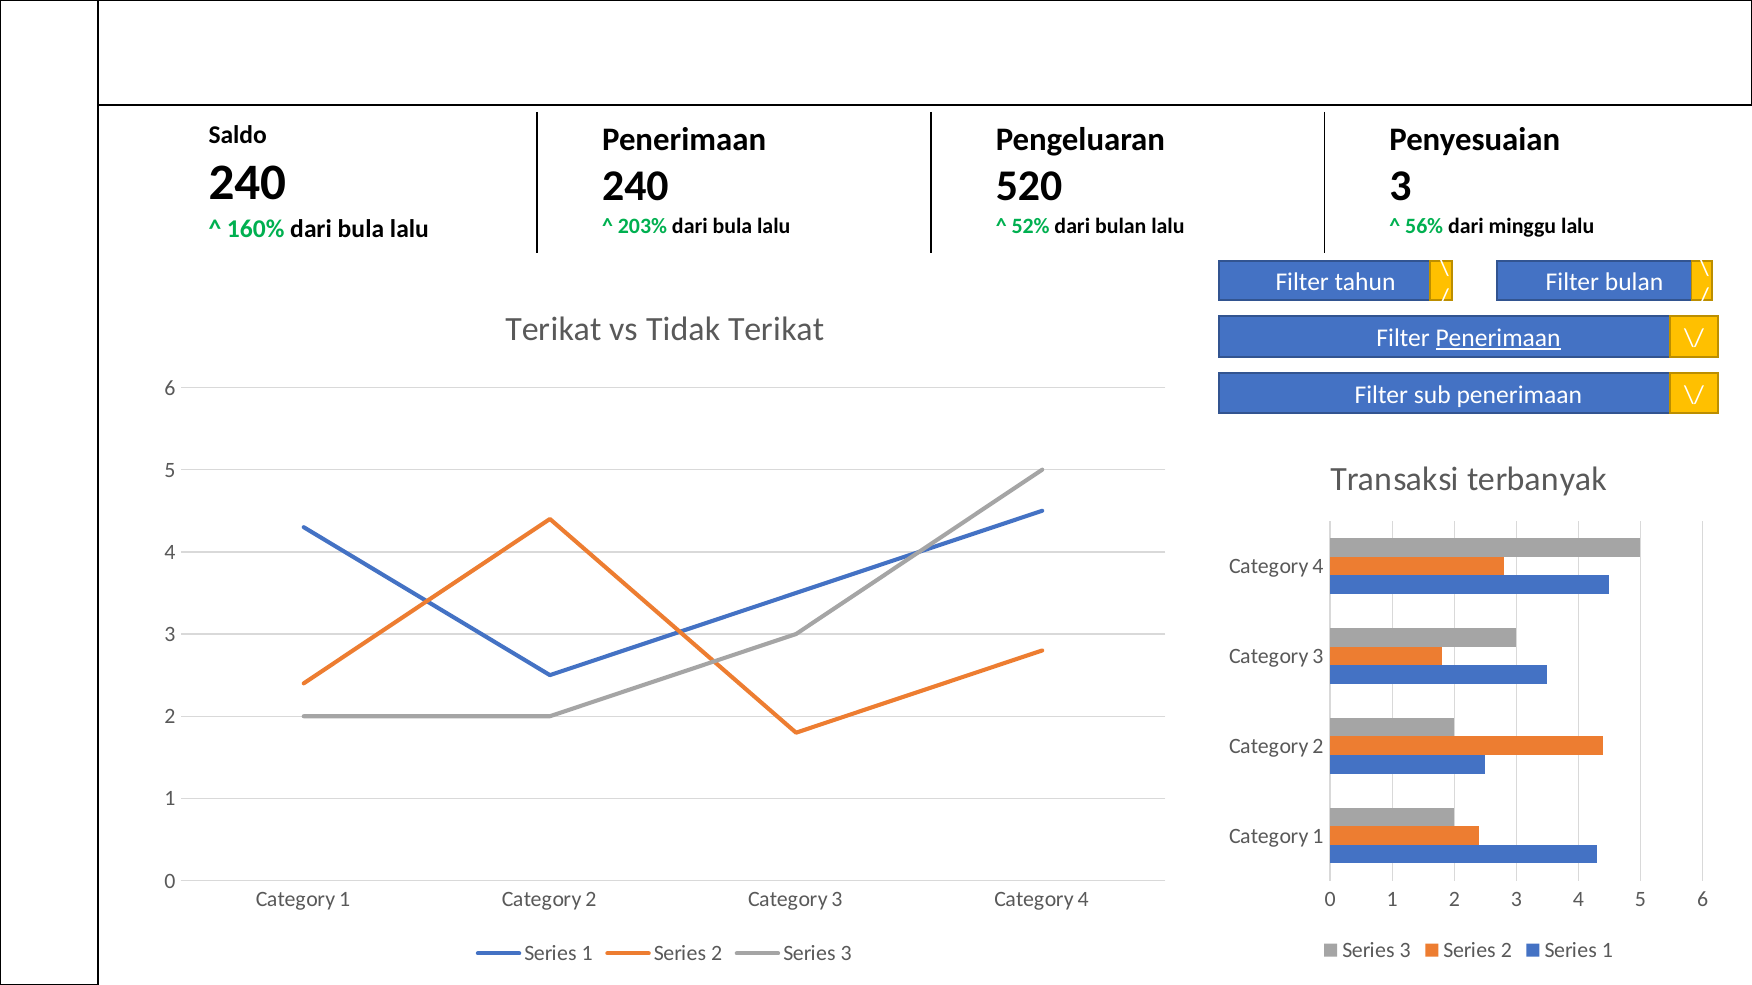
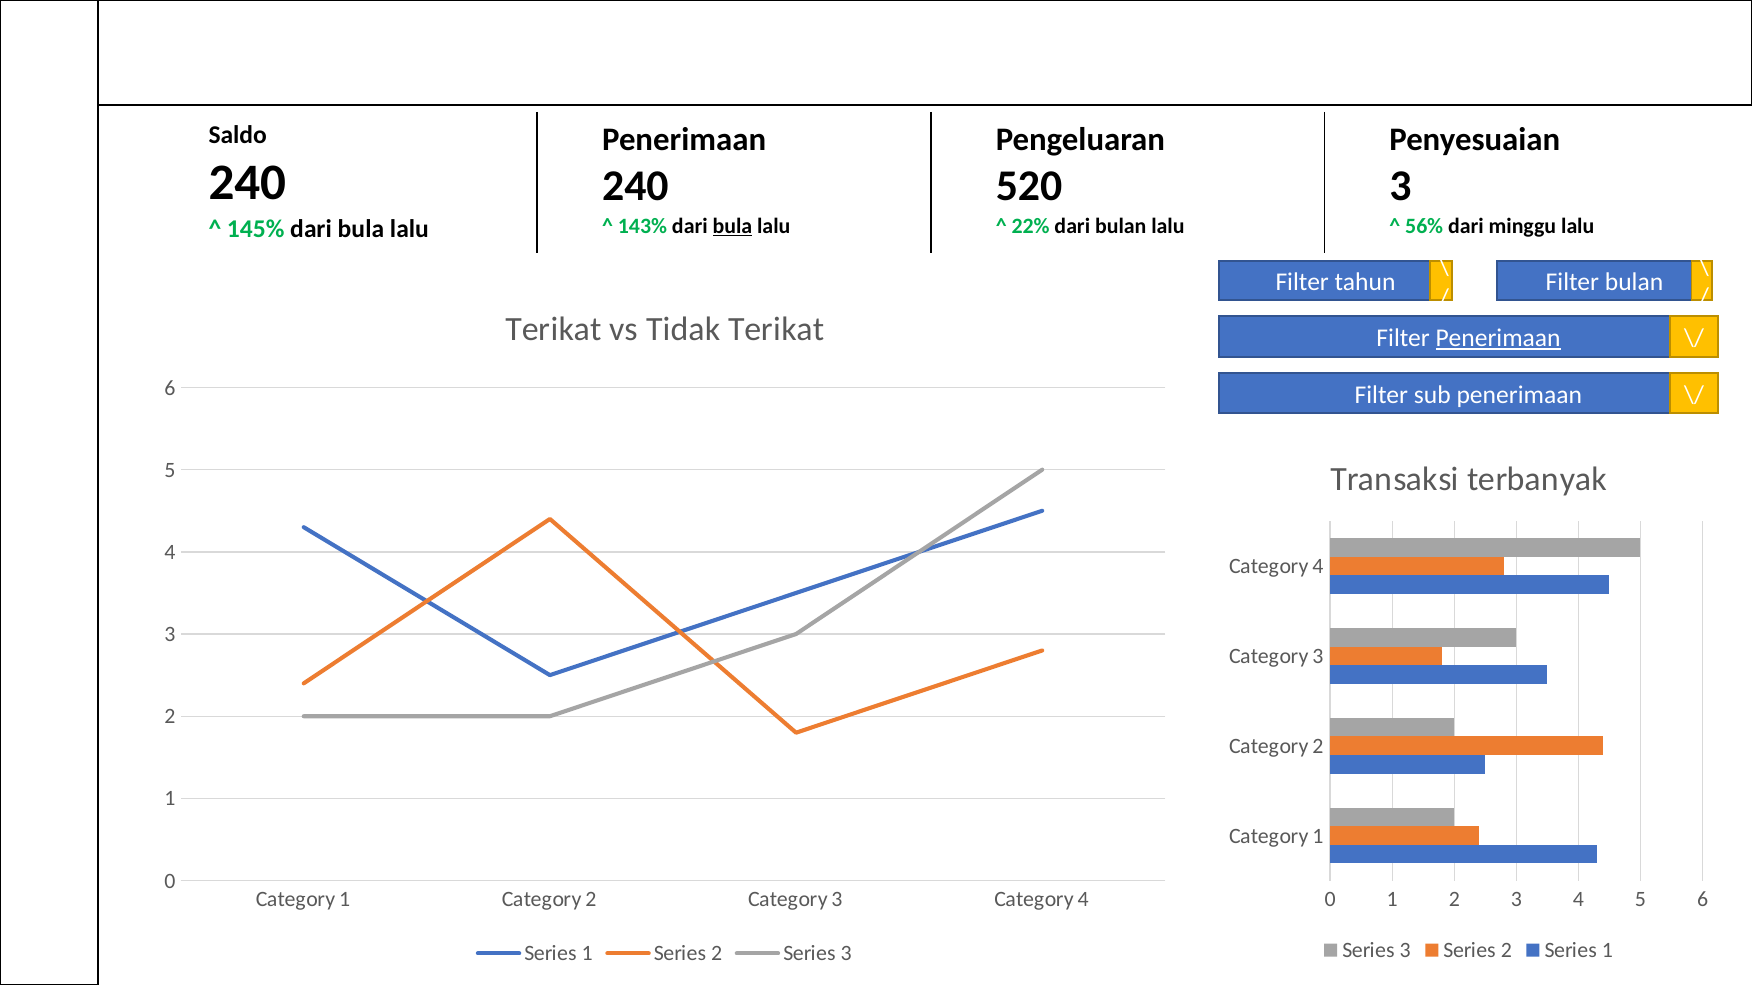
203%: 203% -> 143%
bula at (732, 227) underline: none -> present
52%: 52% -> 22%
160%: 160% -> 145%
